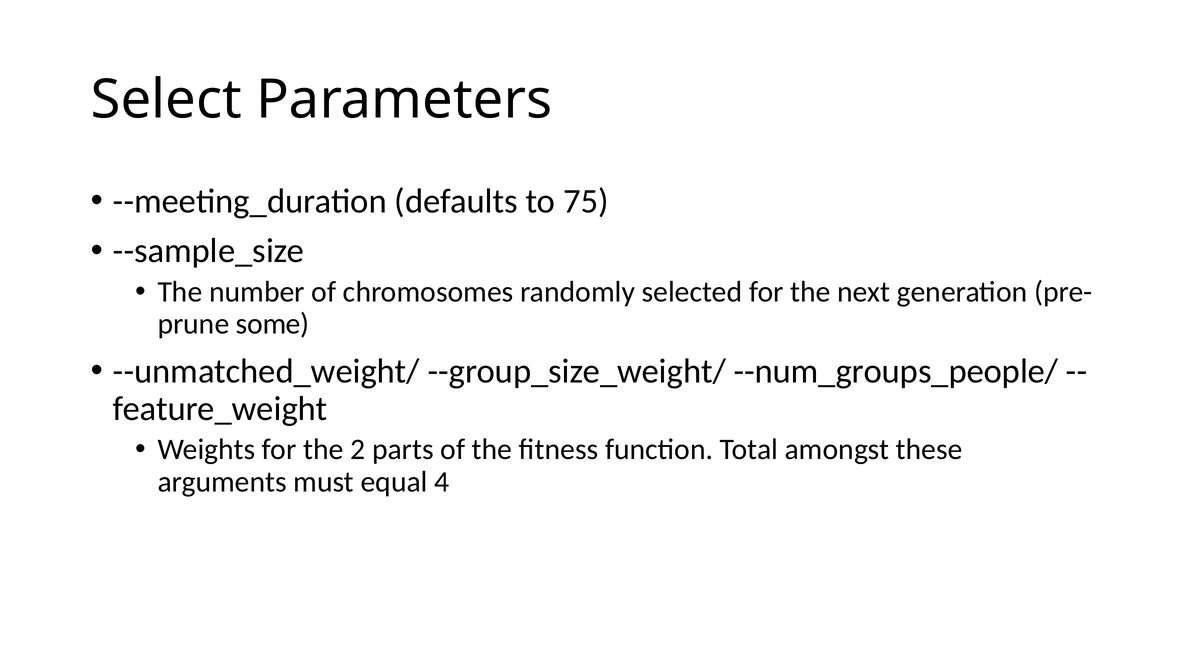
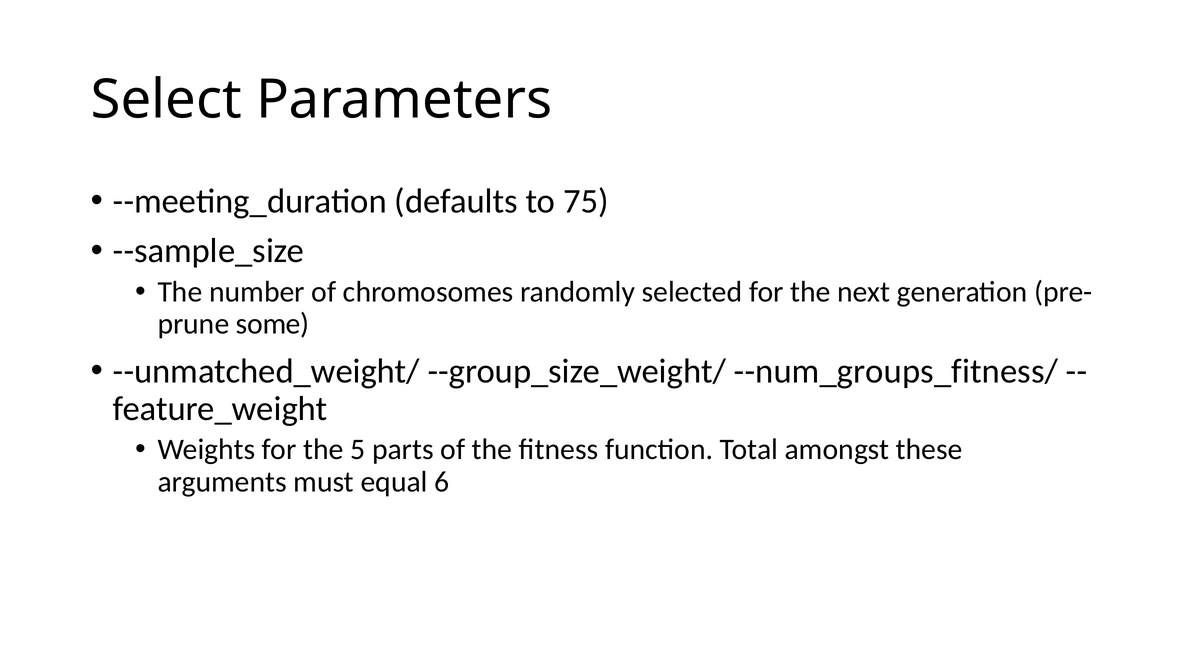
--num_groups_people/: --num_groups_people/ -> --num_groups_fitness/
2: 2 -> 5
4: 4 -> 6
